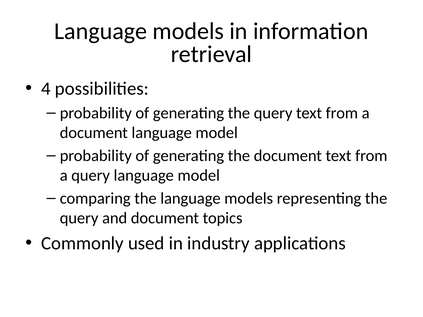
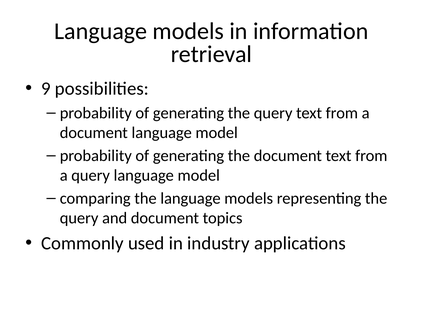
4: 4 -> 9
